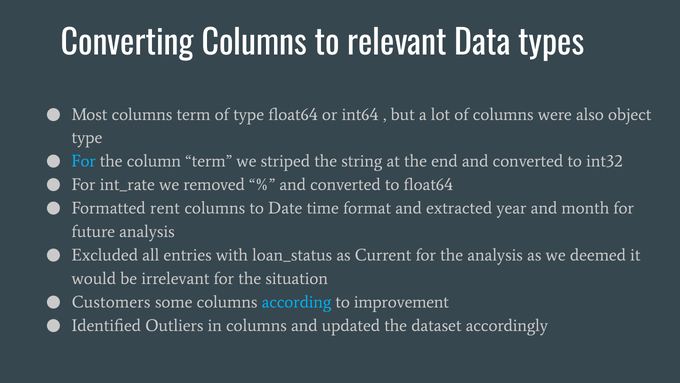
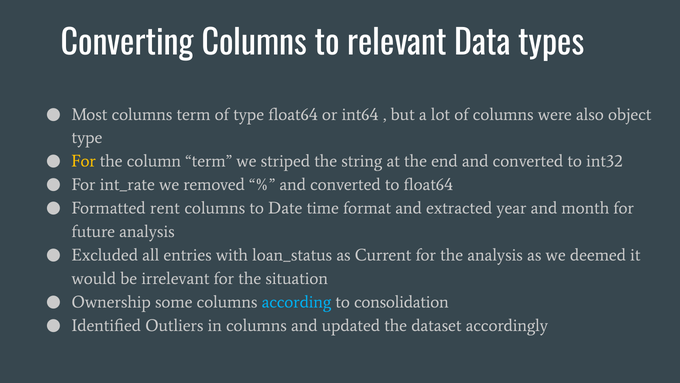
For at (84, 161) colour: light blue -> yellow
Customers: Customers -> Ownership
improvement: improvement -> consolidation
